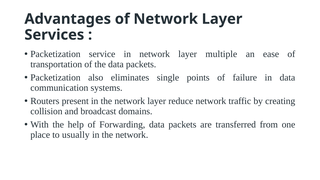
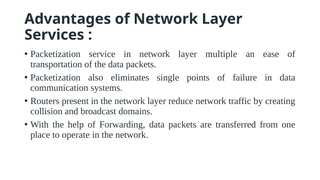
usually: usually -> operate
